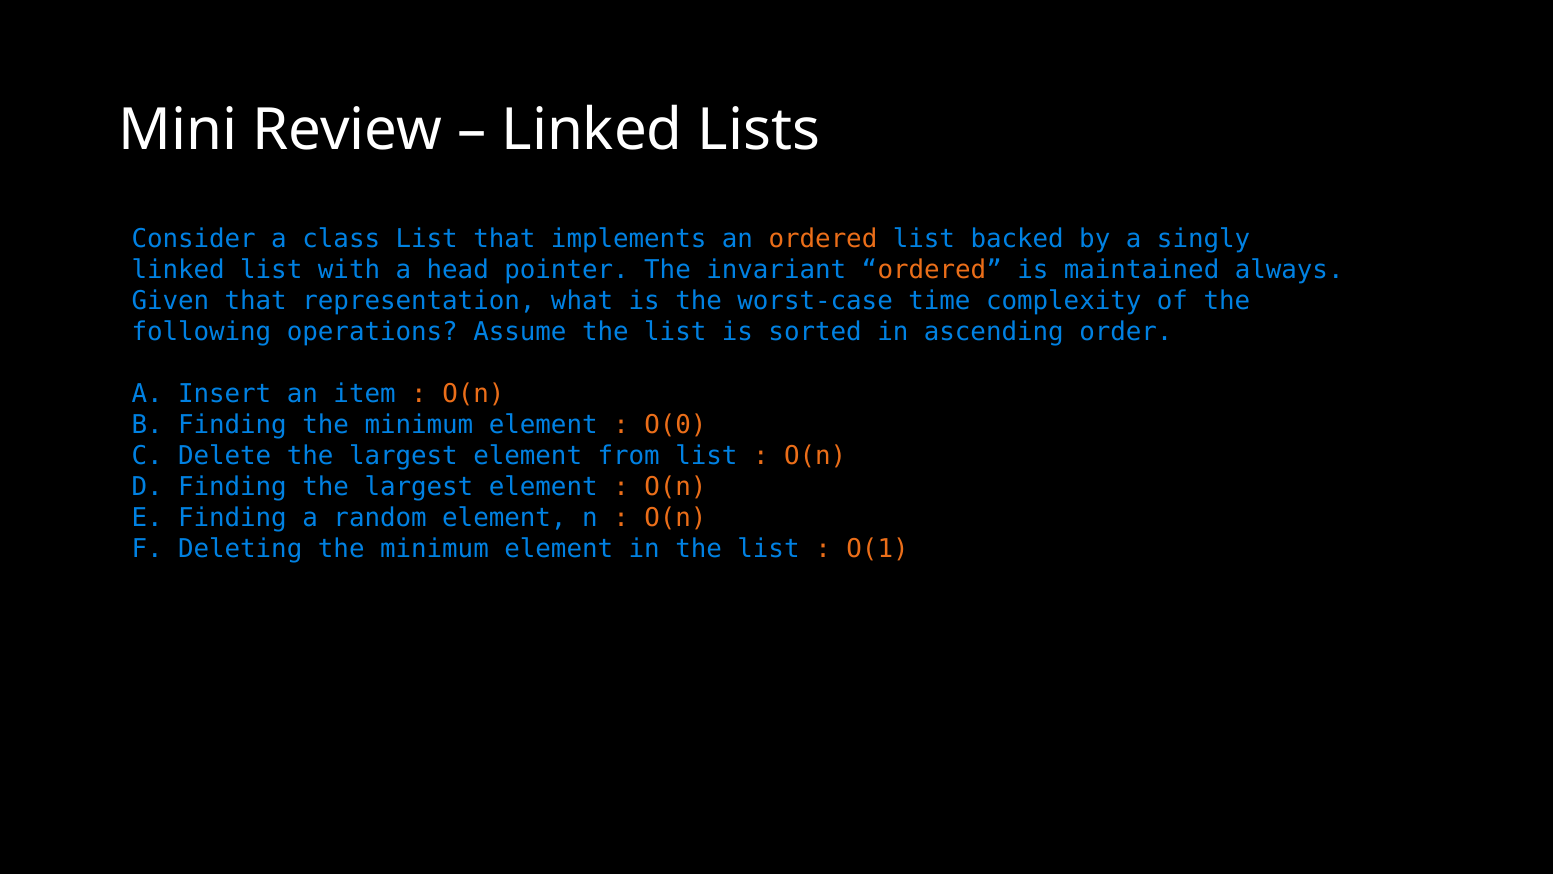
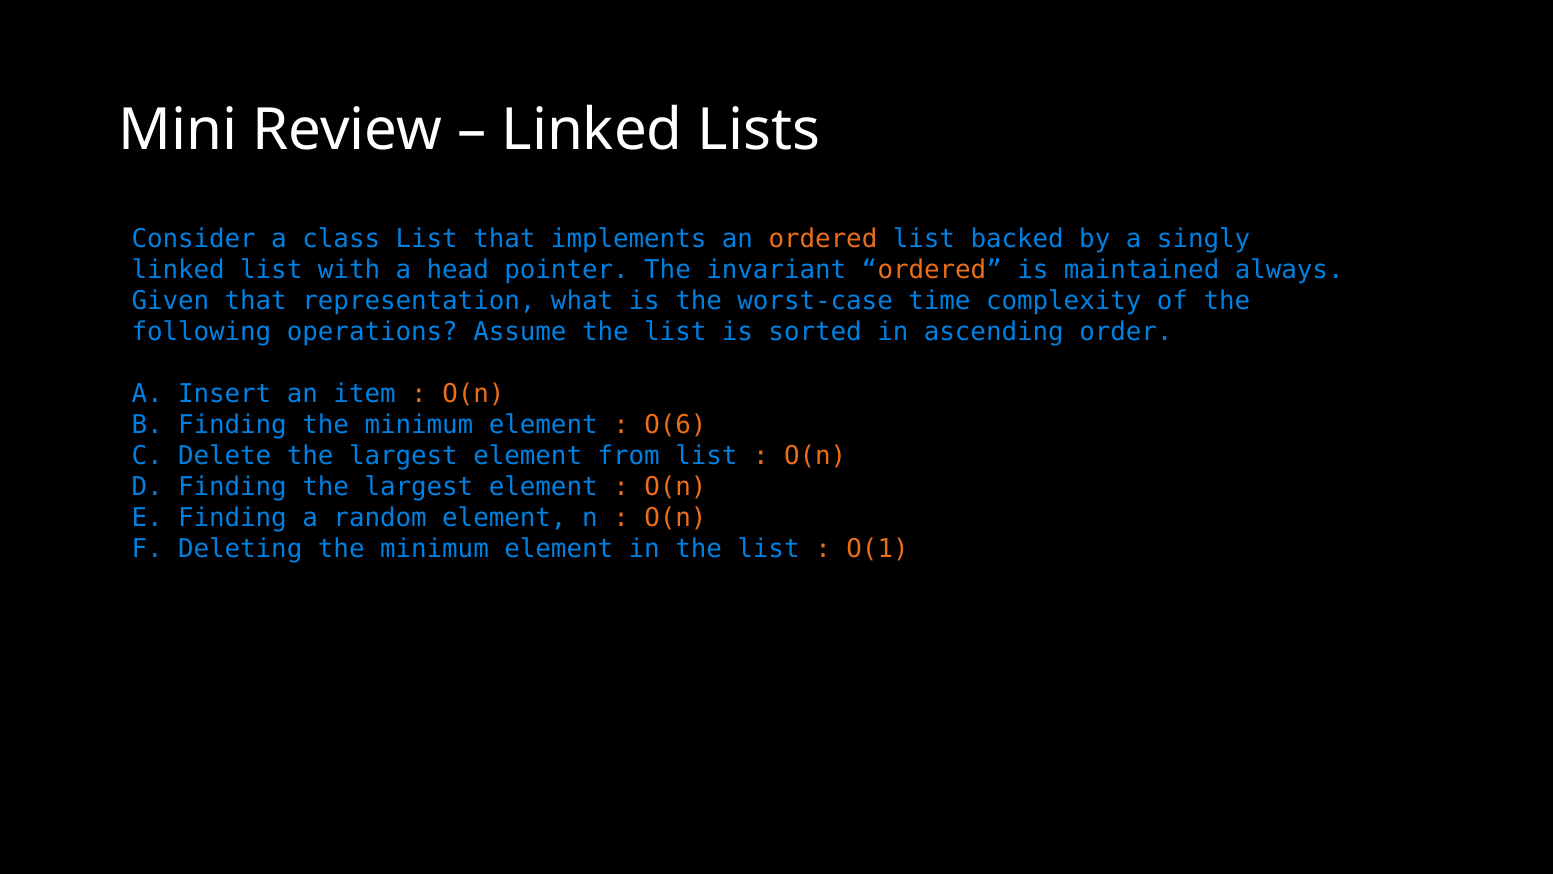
O(0: O(0 -> O(6
